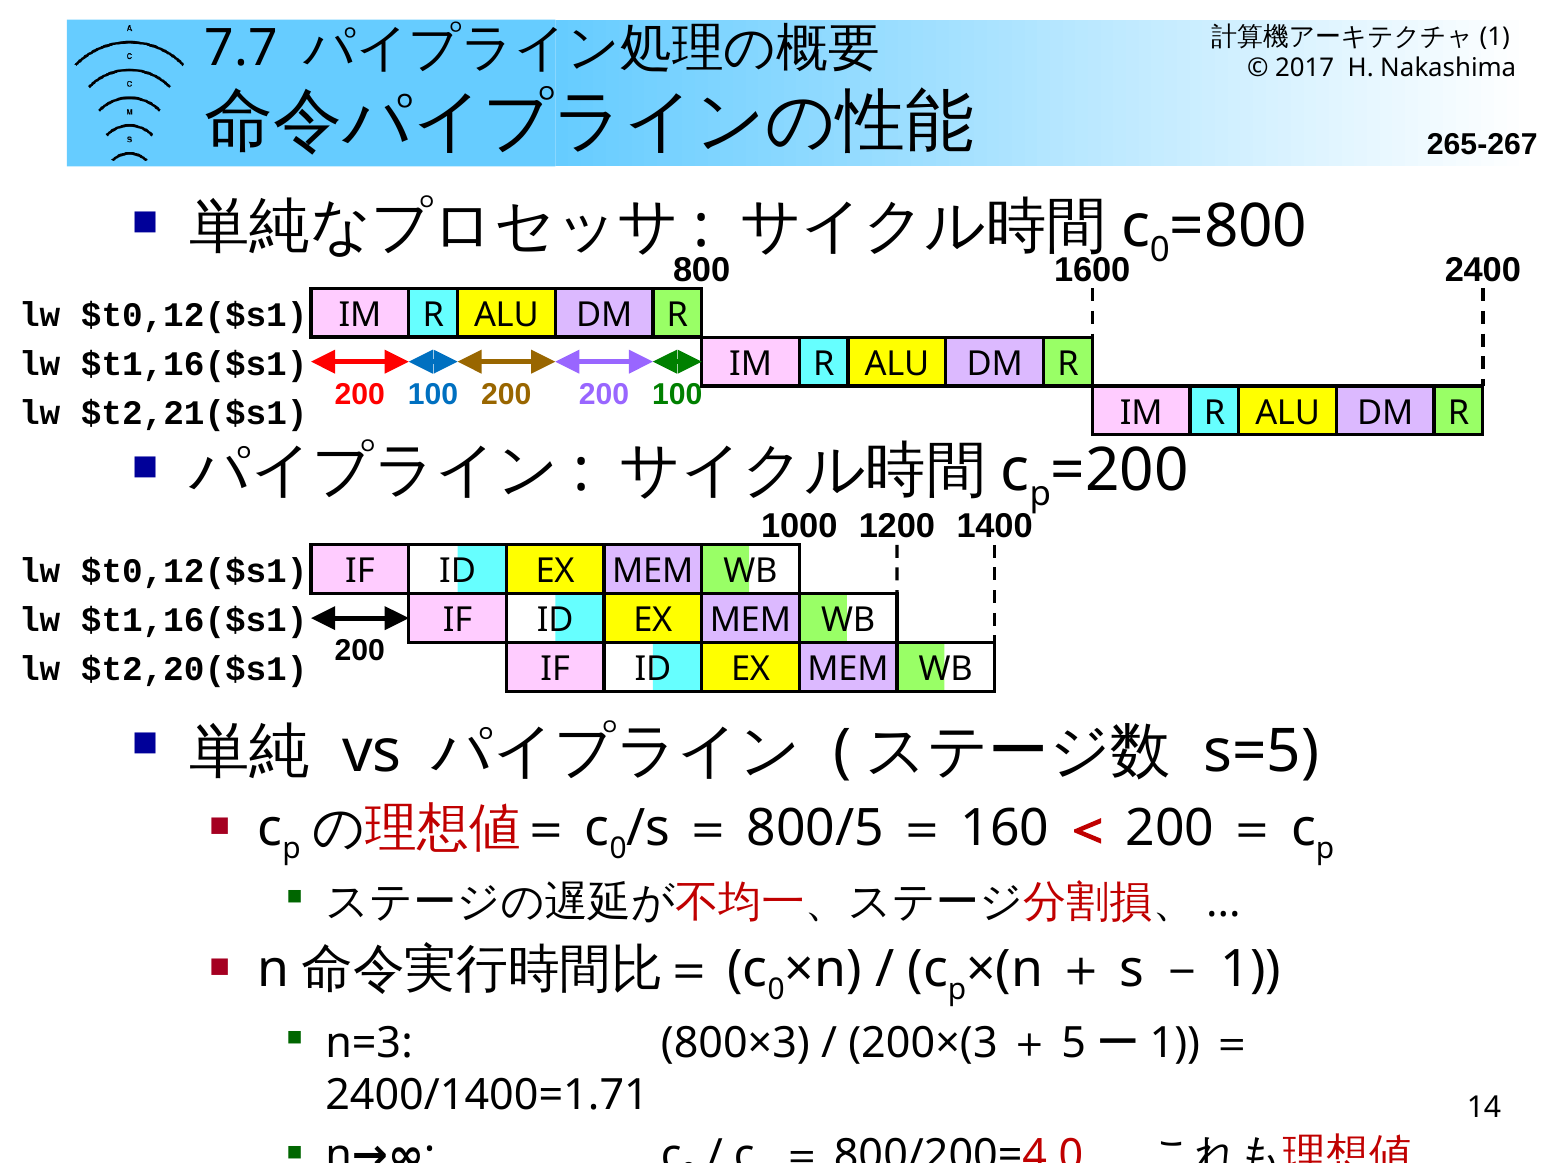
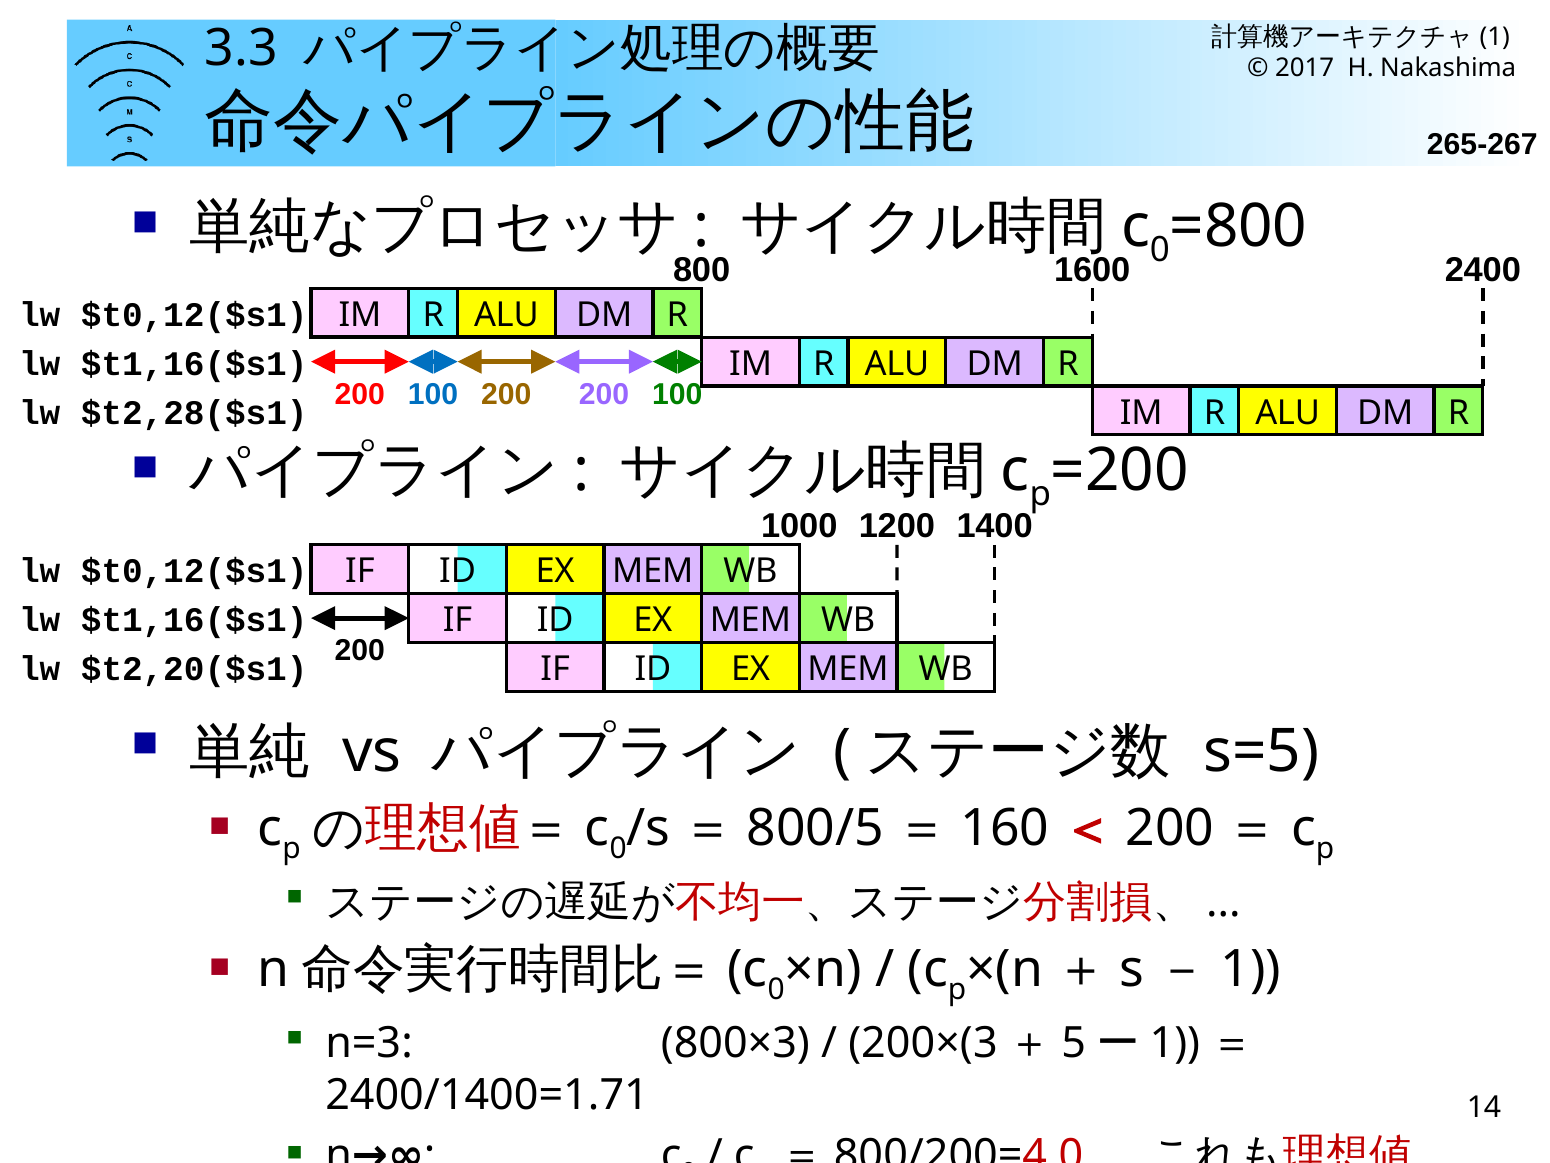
7.7: 7.7 -> 3.3
$t2,21($s1: $t2,21($s1 -> $t2,28($s1
